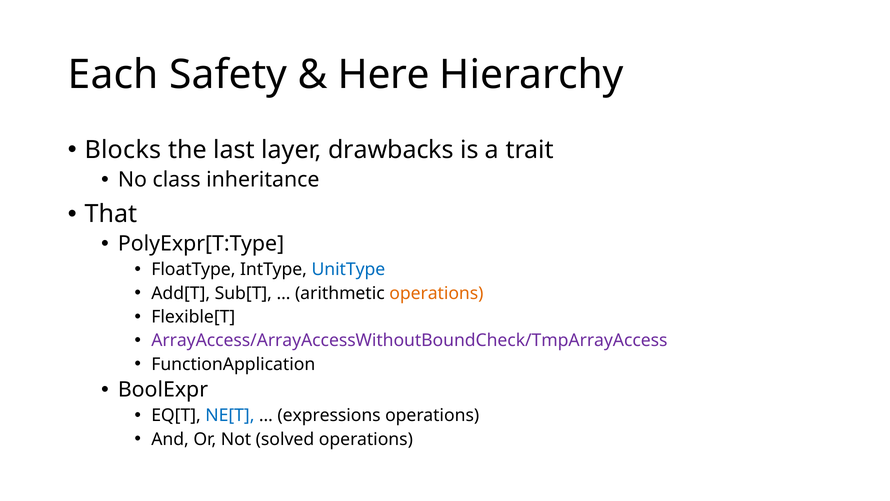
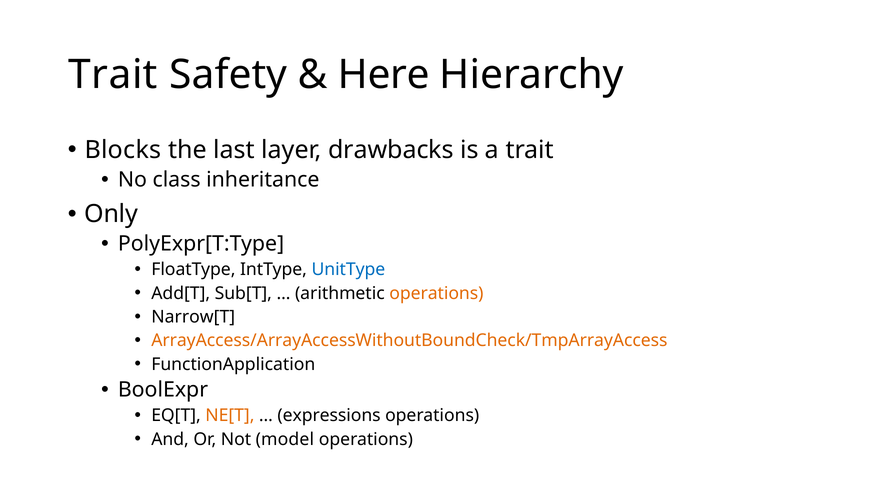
Each at (113, 75): Each -> Trait
That: That -> Only
Flexible[T: Flexible[T -> Narrow[T
ArrayAccess/ArrayAccessWithoutBoundCheck/TmpArrayAccess colour: purple -> orange
NE[T colour: blue -> orange
solved: solved -> model
